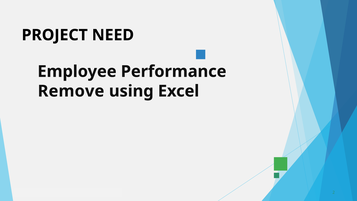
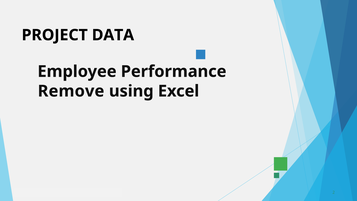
NEED: NEED -> DATA
